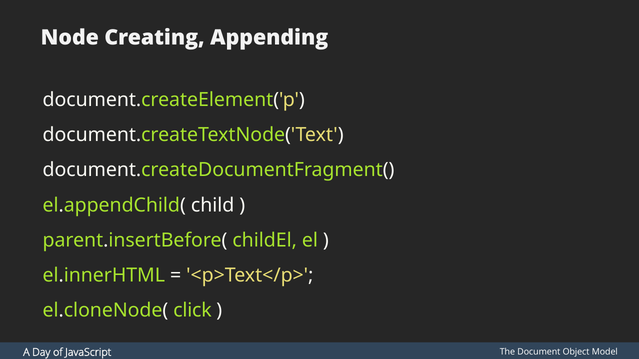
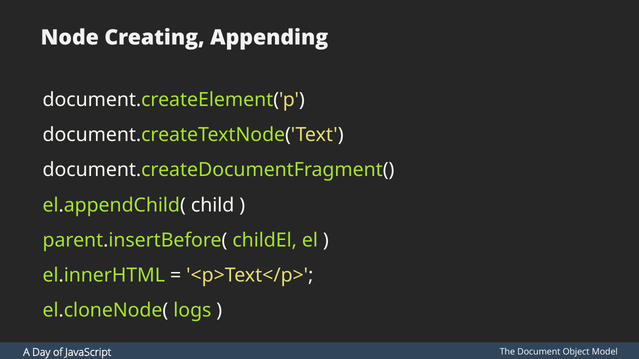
click: click -> logs
